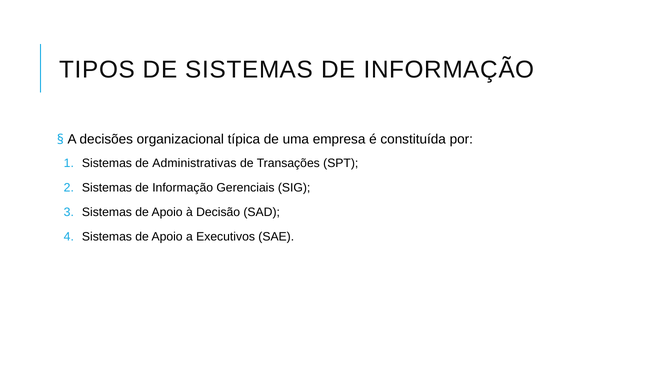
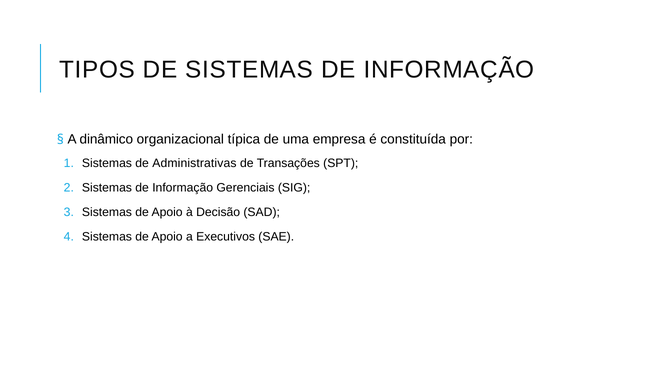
decisões: decisões -> dinâmico
